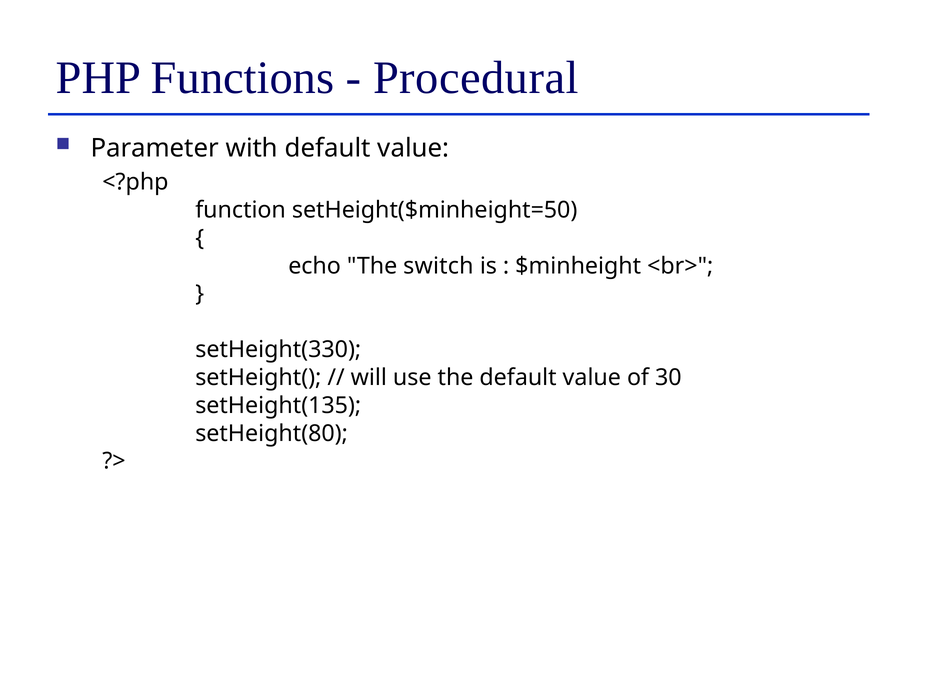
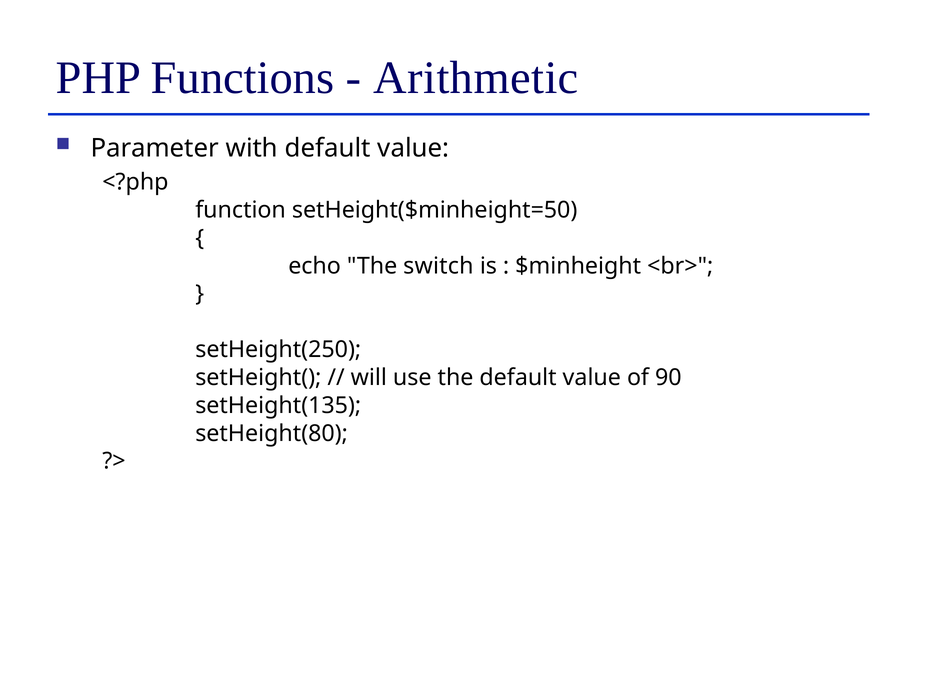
Procedural: Procedural -> Arithmetic
setHeight(330: setHeight(330 -> setHeight(250
30: 30 -> 90
